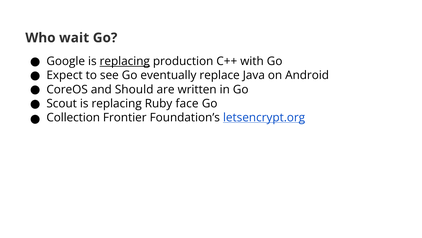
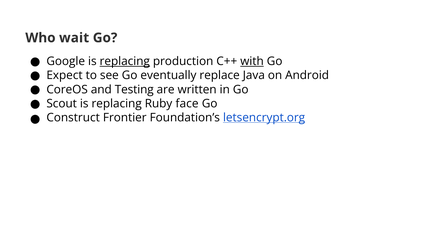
with underline: none -> present
Should: Should -> Testing
Collection: Collection -> Construct
